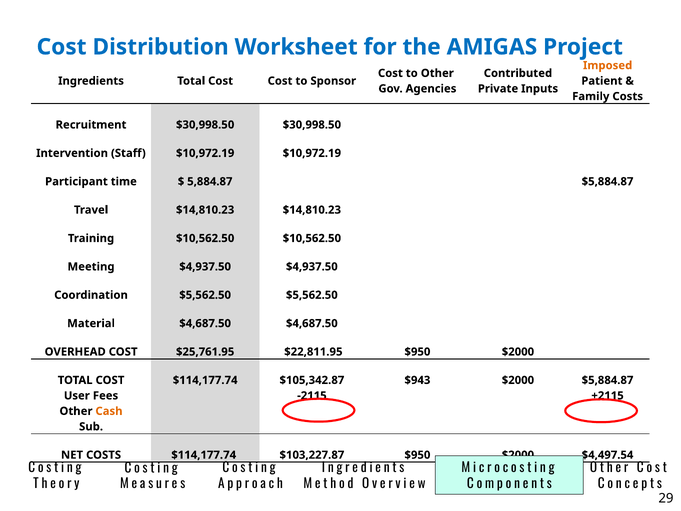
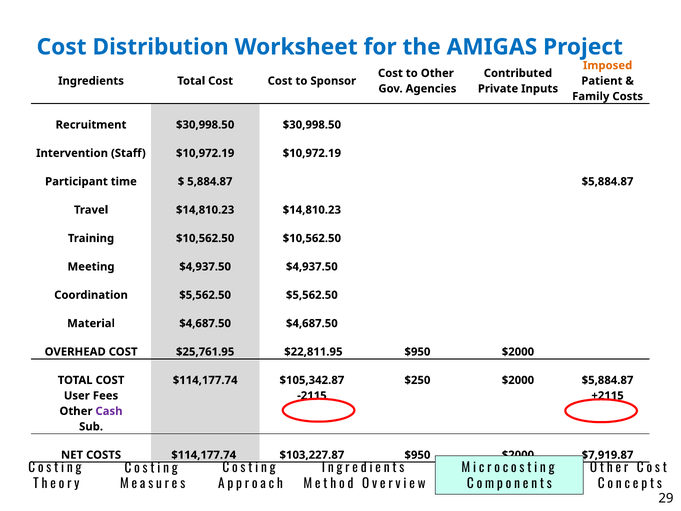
$943: $943 -> $250
Cash colour: orange -> purple
$4,497.54: $4,497.54 -> $7,919.87
